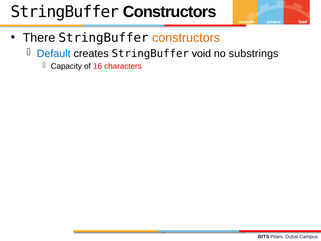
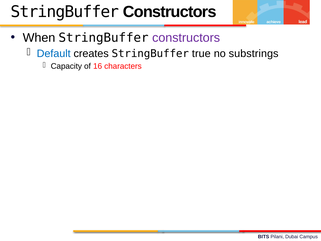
There: There -> When
constructors at (186, 38) colour: orange -> purple
void: void -> true
